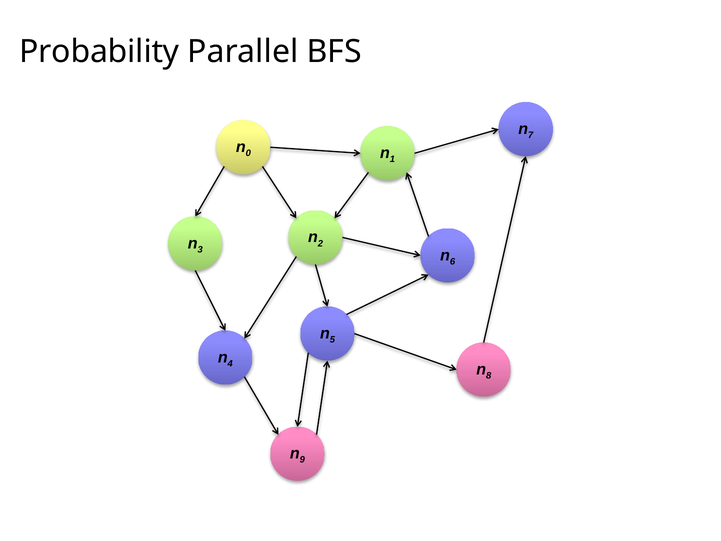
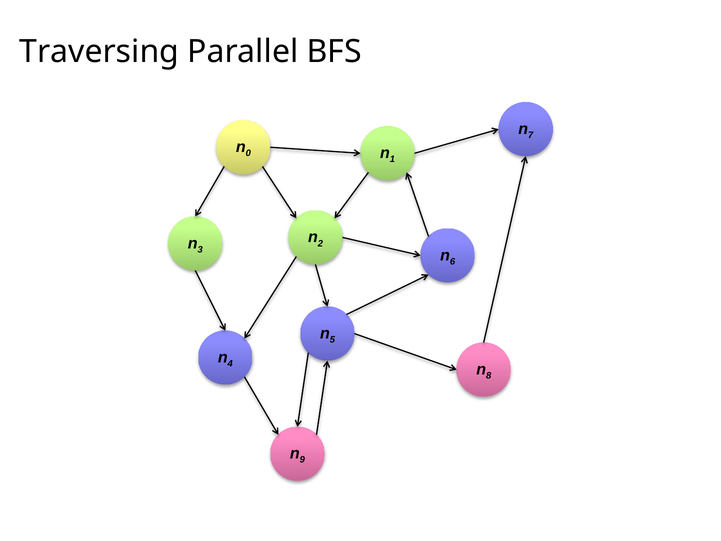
Probability: Probability -> Traversing
